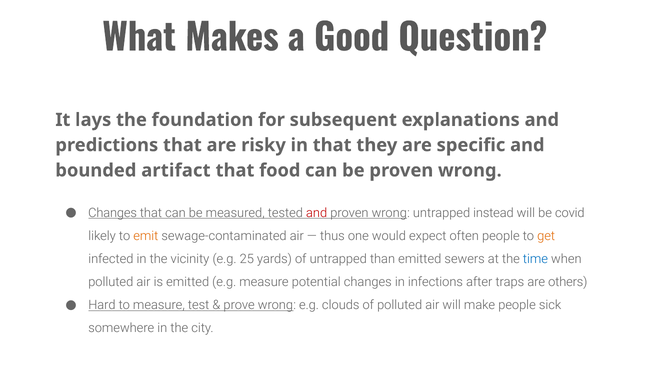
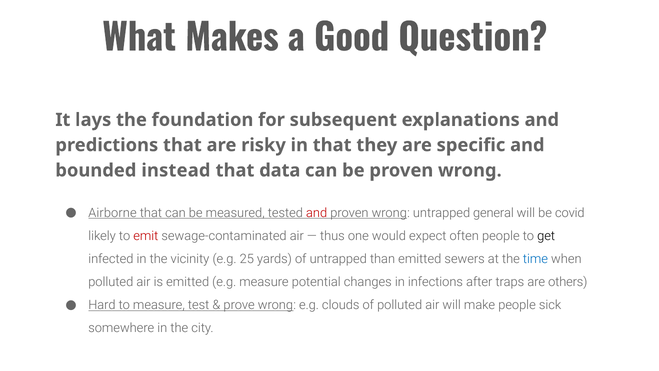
artifact: artifact -> instead
food: food -> data
Changes at (113, 213): Changes -> Airborne
instead: instead -> general
emit colour: orange -> red
get colour: orange -> black
